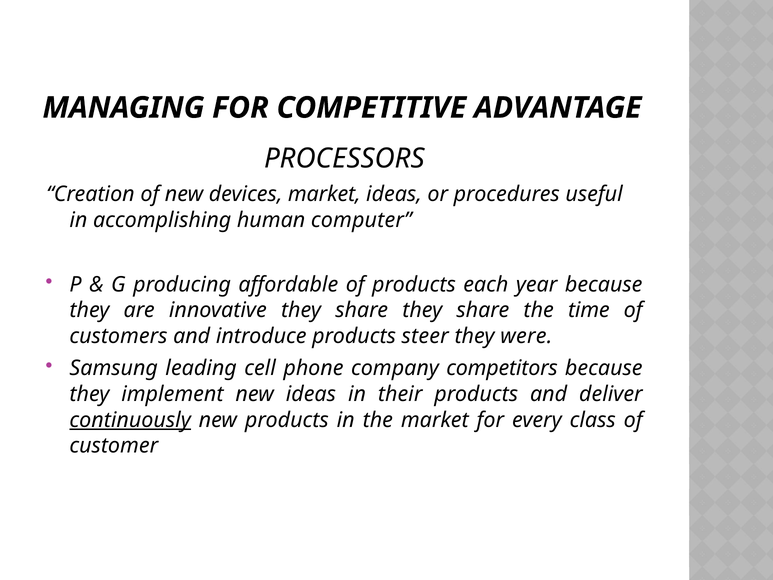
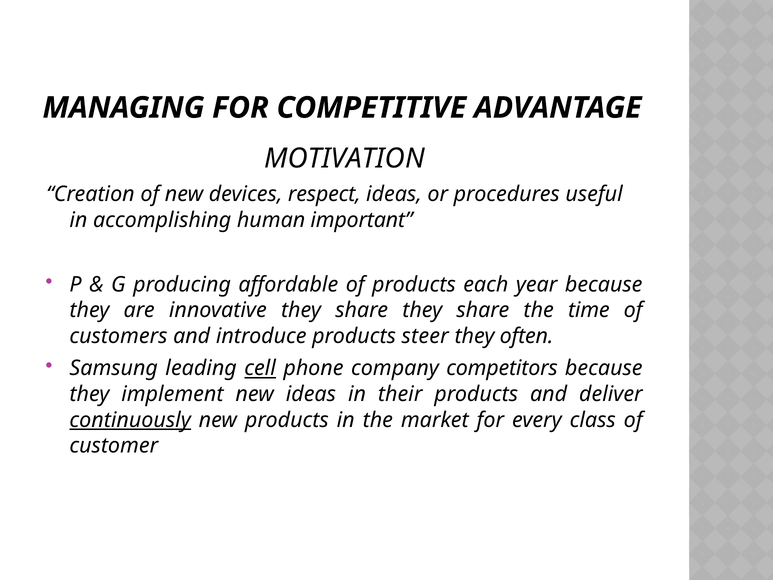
PROCESSORS: PROCESSORS -> MOTIVATION
devices market: market -> respect
computer: computer -> important
were: were -> often
cell underline: none -> present
